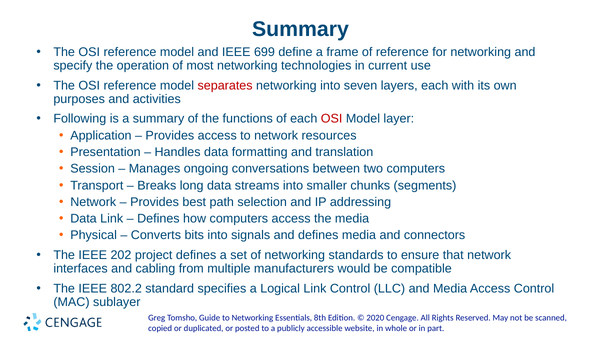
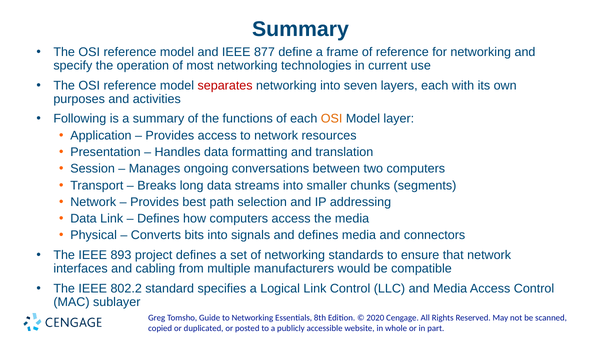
699: 699 -> 877
OSI at (332, 119) colour: red -> orange
202: 202 -> 893
